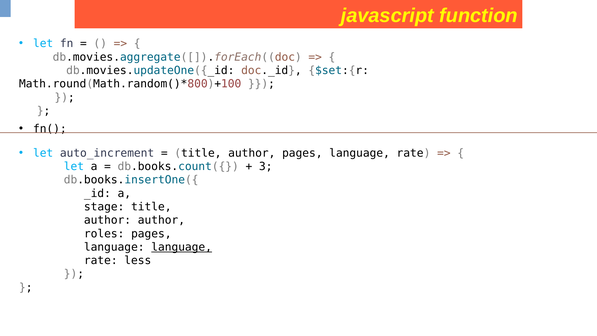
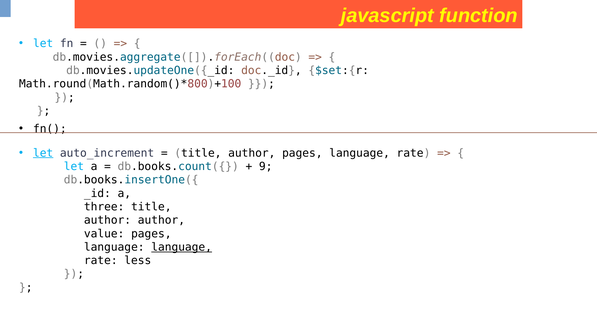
let at (43, 153) underline: none -> present
3: 3 -> 9
stage: stage -> three
roles: roles -> value
